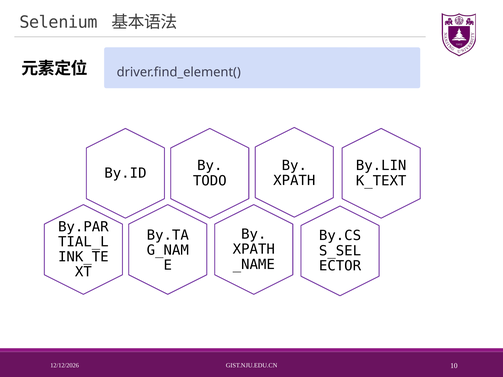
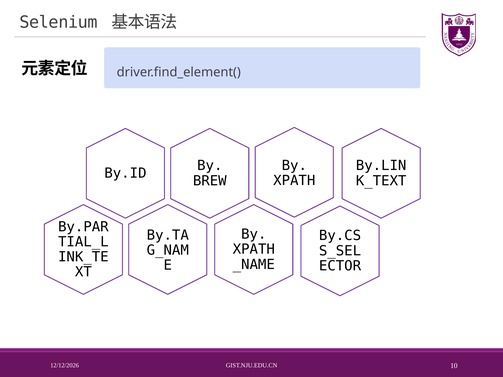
TODO: TODO -> BREW
